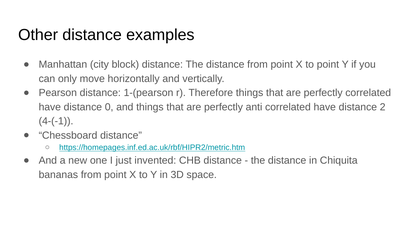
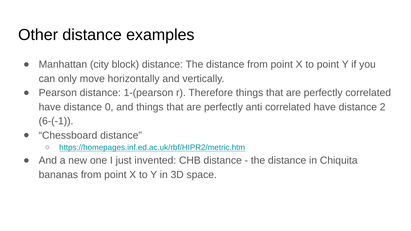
4-(-1: 4-(-1 -> 6-(-1
